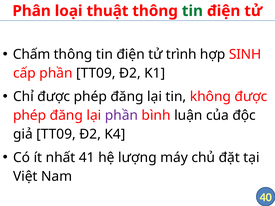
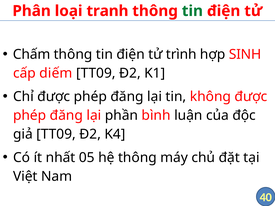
thuật: thuật -> tranh
cấp phần: phần -> diếm
phần at (121, 116) colour: purple -> black
41: 41 -> 05
hệ lượng: lượng -> thông
